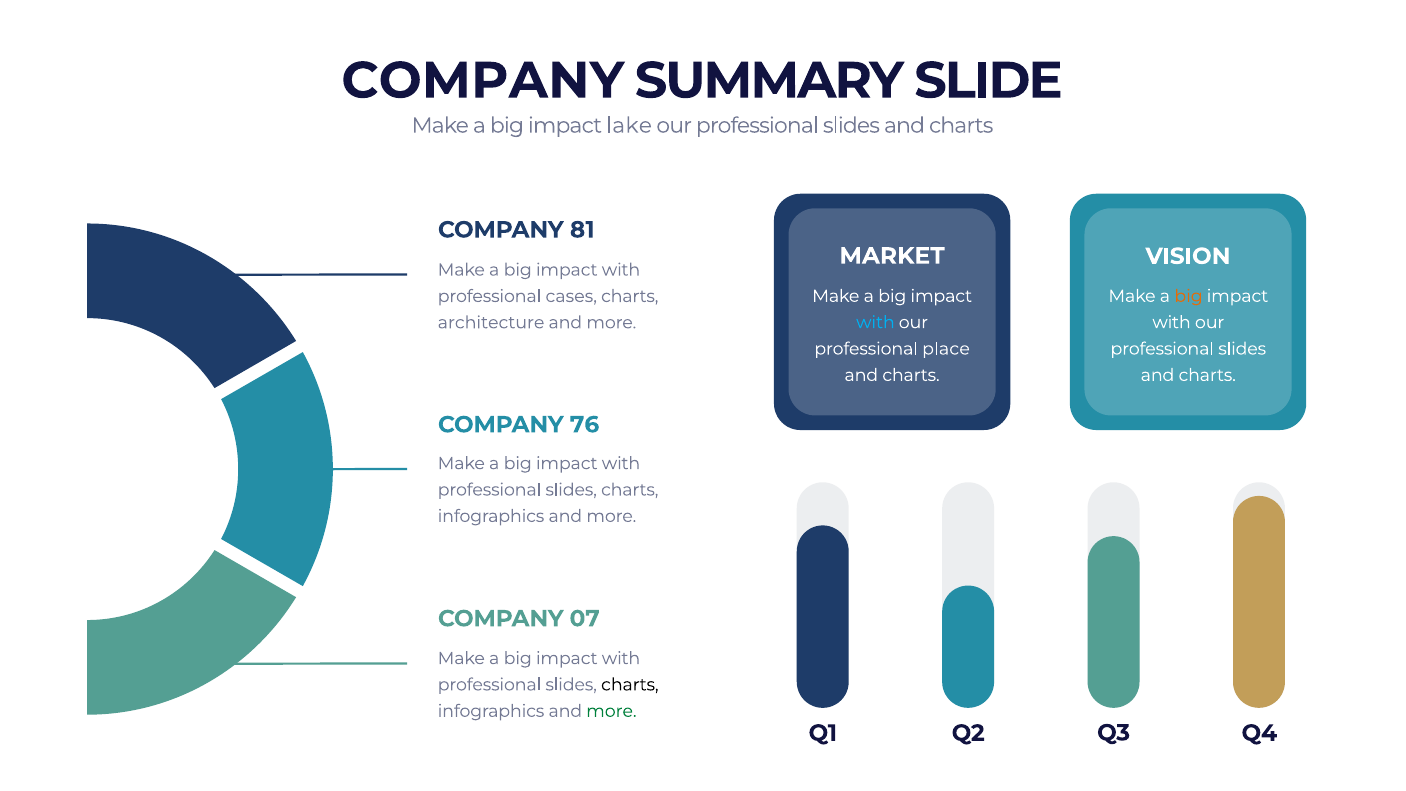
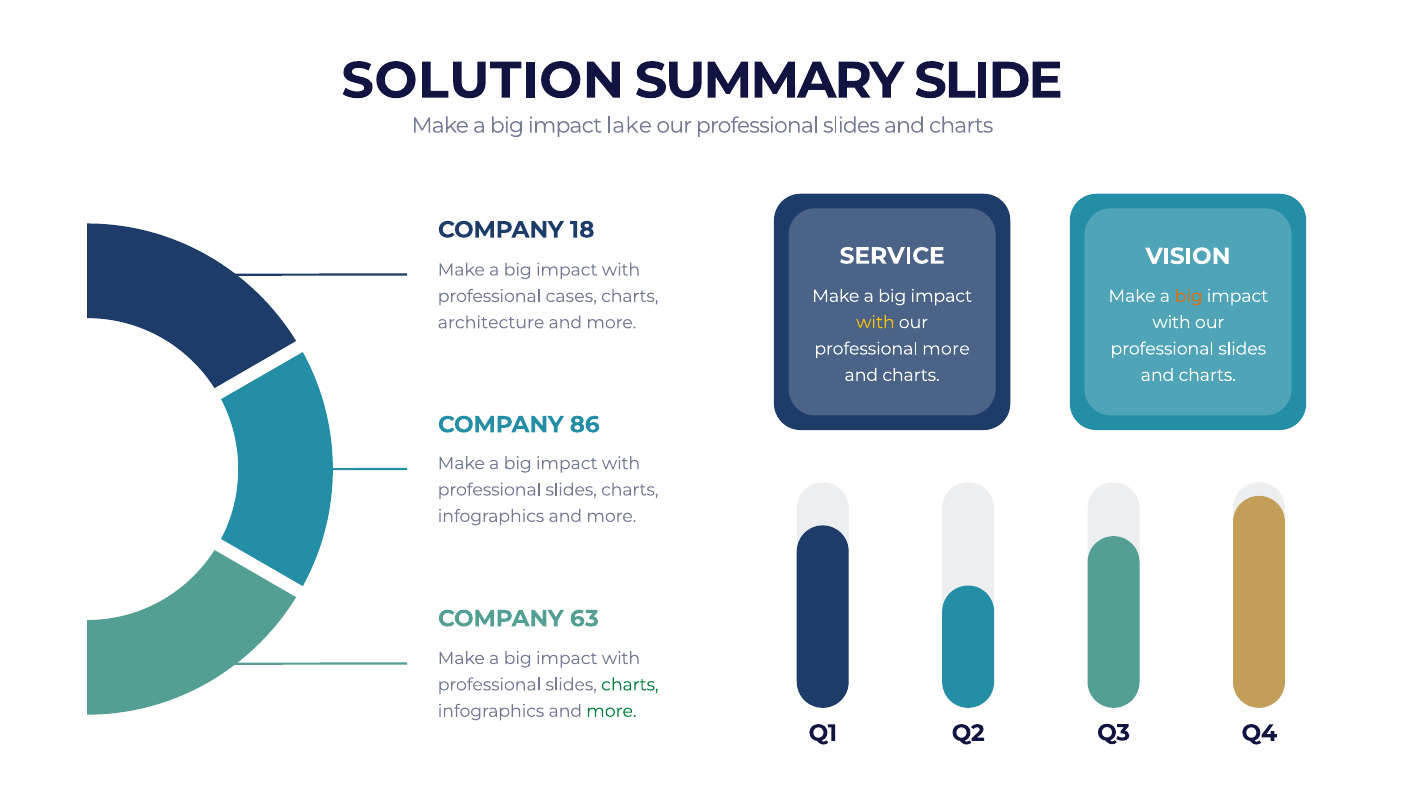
COMPANY at (483, 81): COMPANY -> SOLUTION
81: 81 -> 18
MARKET: MARKET -> SERVICE
with at (875, 322) colour: light blue -> yellow
professional place: place -> more
76: 76 -> 86
07: 07 -> 63
charts at (630, 685) colour: black -> green
